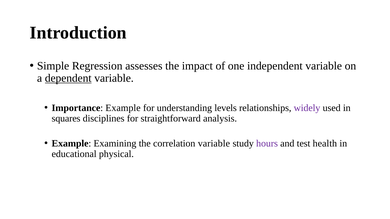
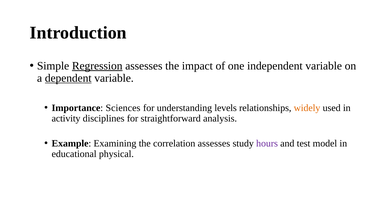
Regression underline: none -> present
Importance Example: Example -> Sciences
widely colour: purple -> orange
squares: squares -> activity
correlation variable: variable -> assesses
health: health -> model
